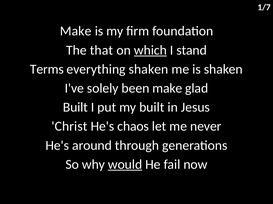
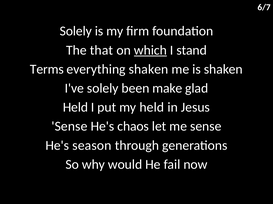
1/7: 1/7 -> 6/7
Make at (76, 31): Make -> Solely
Built at (75, 108): Built -> Held
my built: built -> held
Christ at (69, 127): Christ -> Sense
me never: never -> sense
around: around -> season
would underline: present -> none
